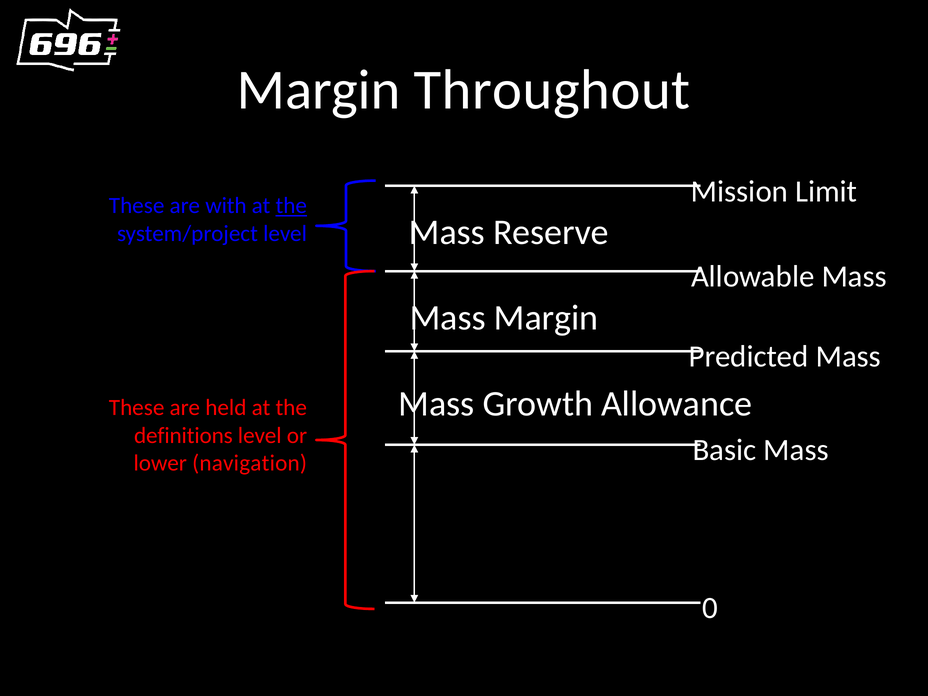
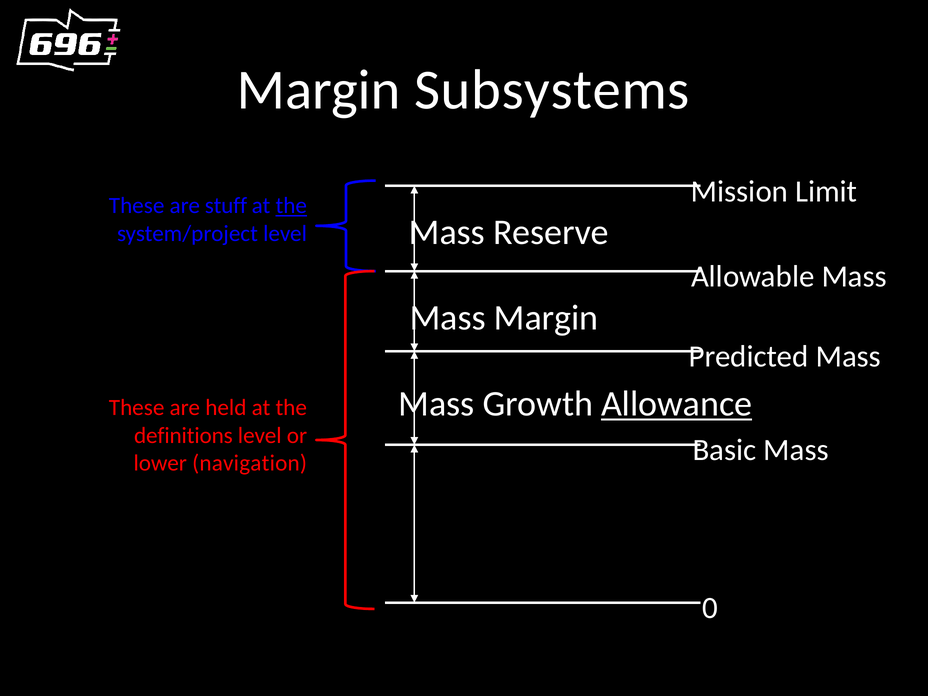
Throughout: Throughout -> Subsystems
with: with -> stuff
Allowance underline: none -> present
